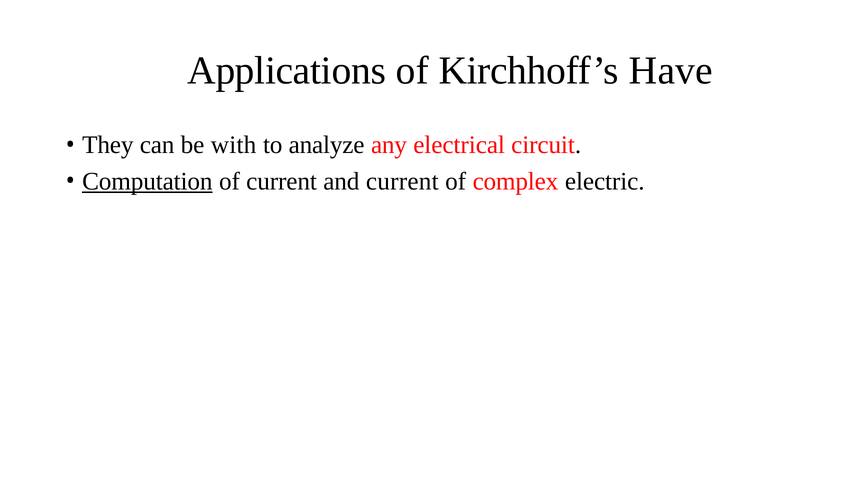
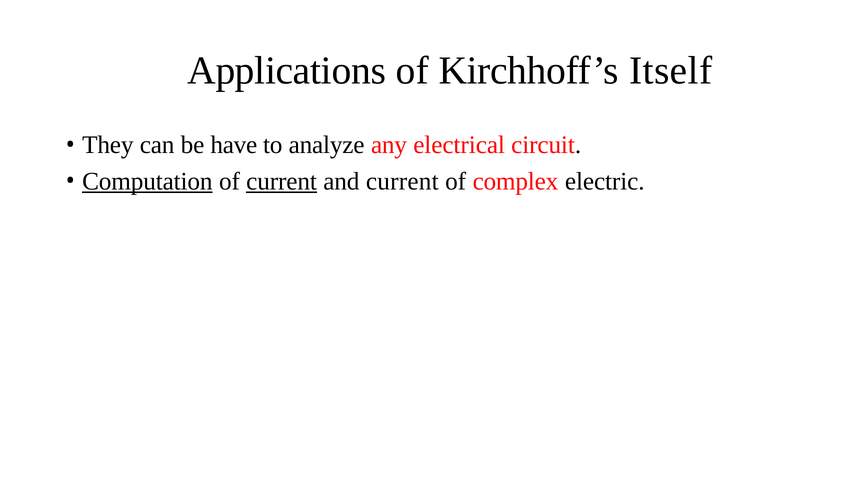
Have: Have -> Itself
with: with -> have
current at (282, 181) underline: none -> present
